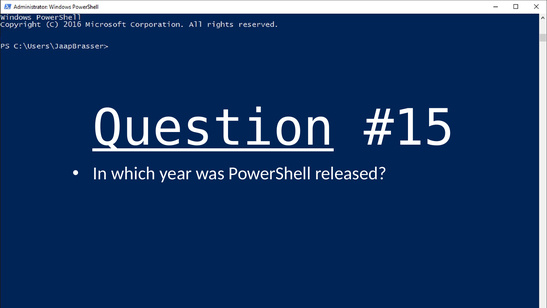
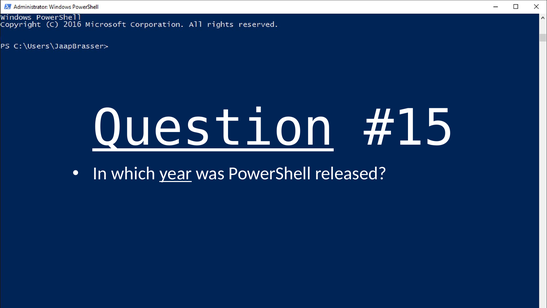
year underline: none -> present
